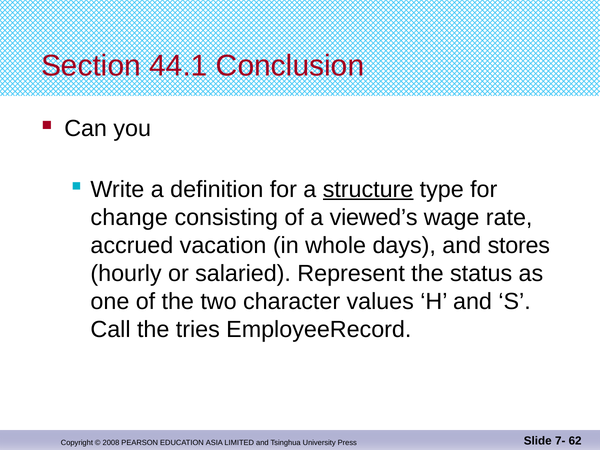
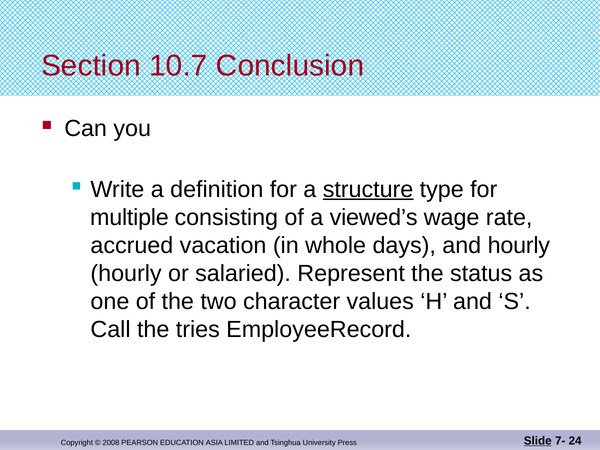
44.1: 44.1 -> 10.7
change: change -> multiple
and stores: stores -> hourly
Slide underline: none -> present
62: 62 -> 24
